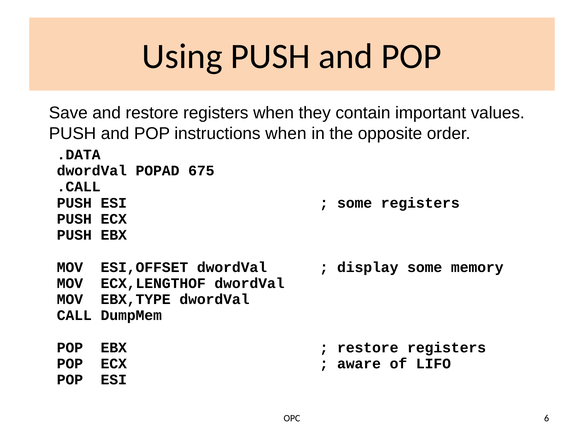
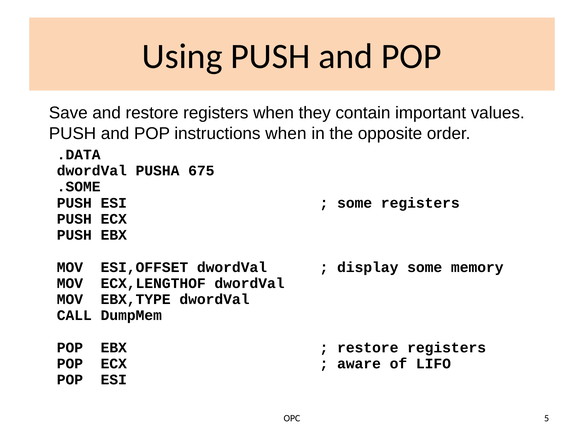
POPAD: POPAD -> PUSHA
.CALL: .CALL -> .SOME
6: 6 -> 5
